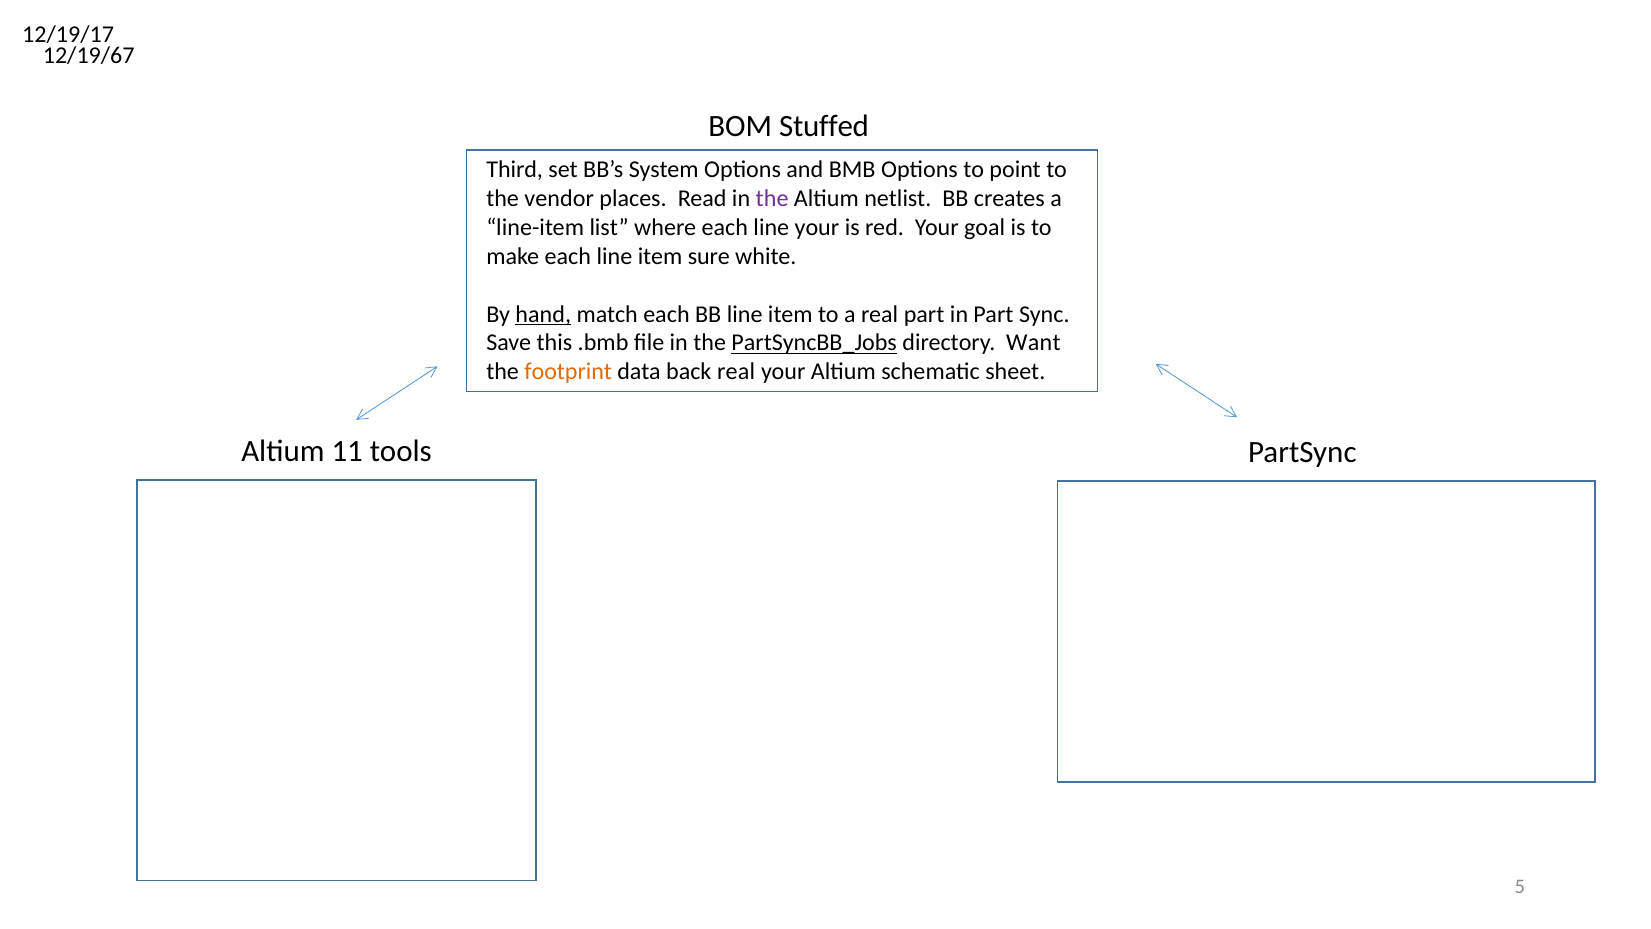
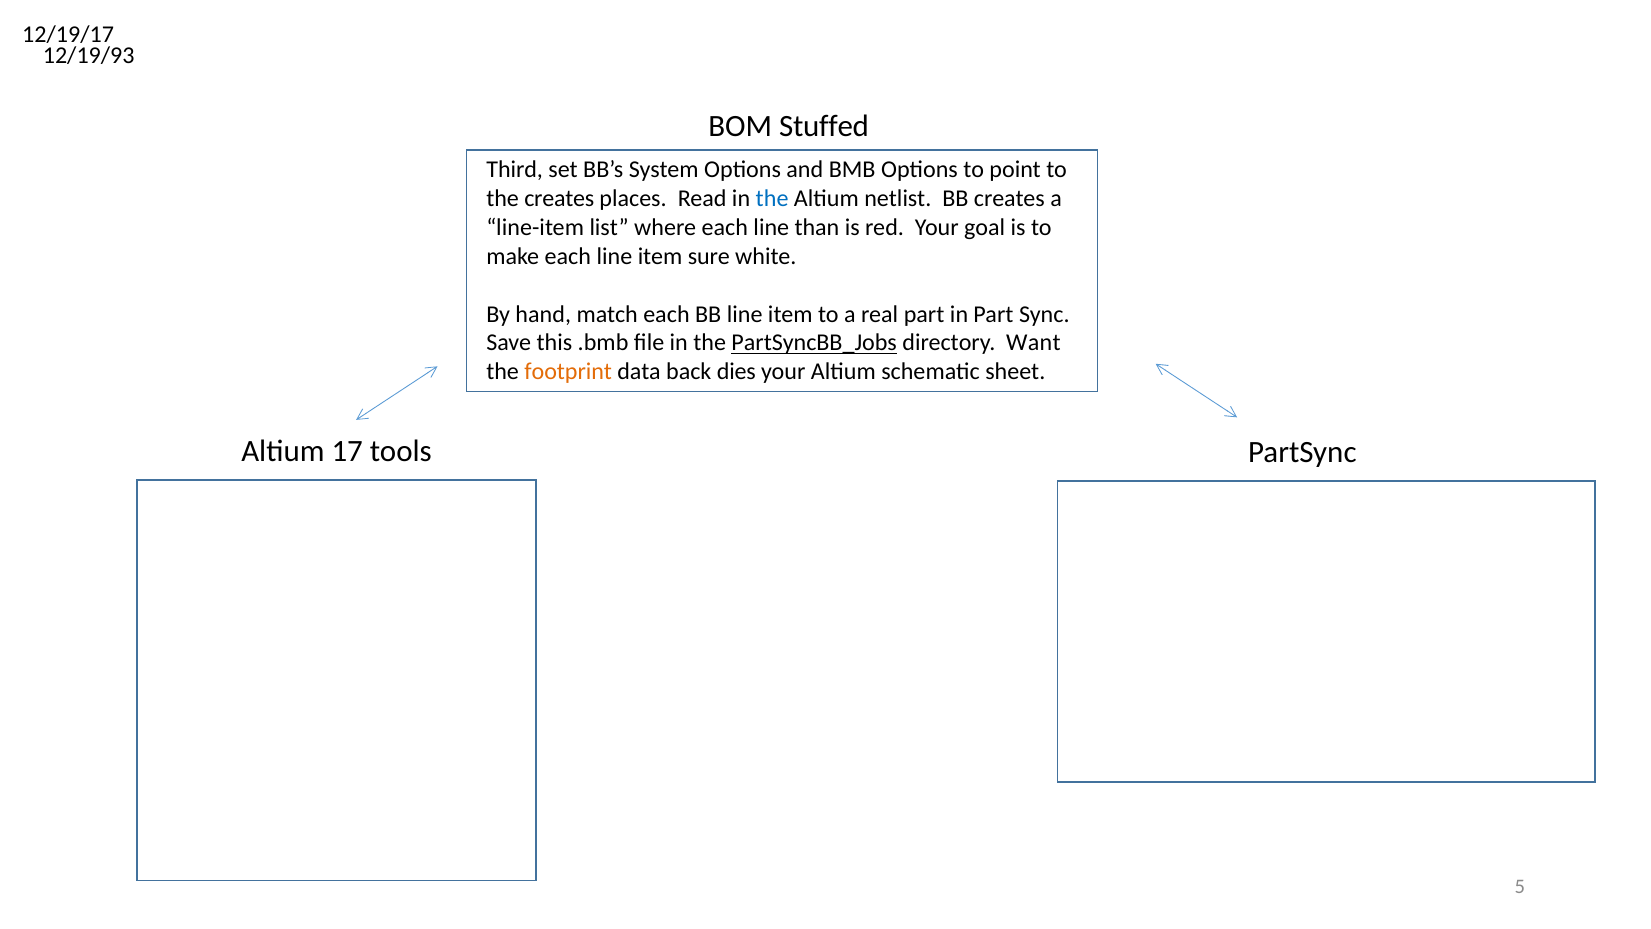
12/19/67: 12/19/67 -> 12/19/93
the vendor: vendor -> creates
the at (772, 198) colour: purple -> blue
line your: your -> than
hand underline: present -> none
back real: real -> dies
11: 11 -> 17
